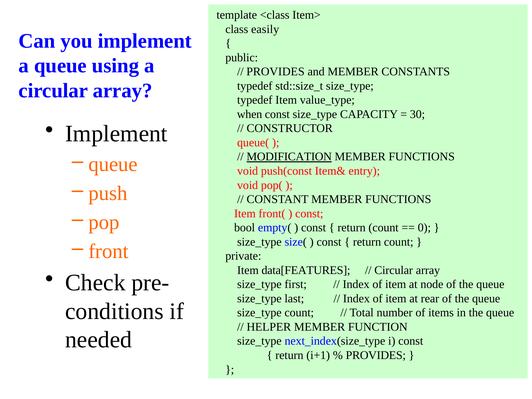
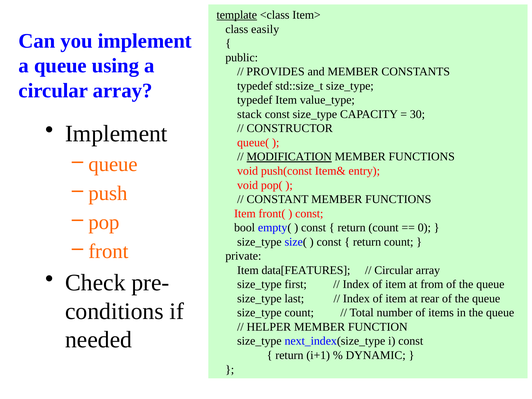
template underline: none -> present
when: when -> stack
node: node -> from
PROVIDES at (376, 355): PROVIDES -> DYNAMIC
